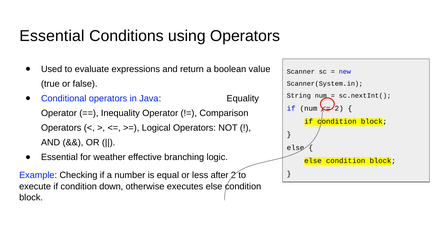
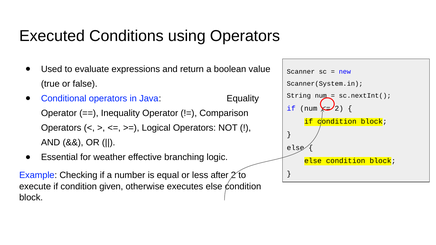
Essential at (52, 36): Essential -> Executed
down: down -> given
